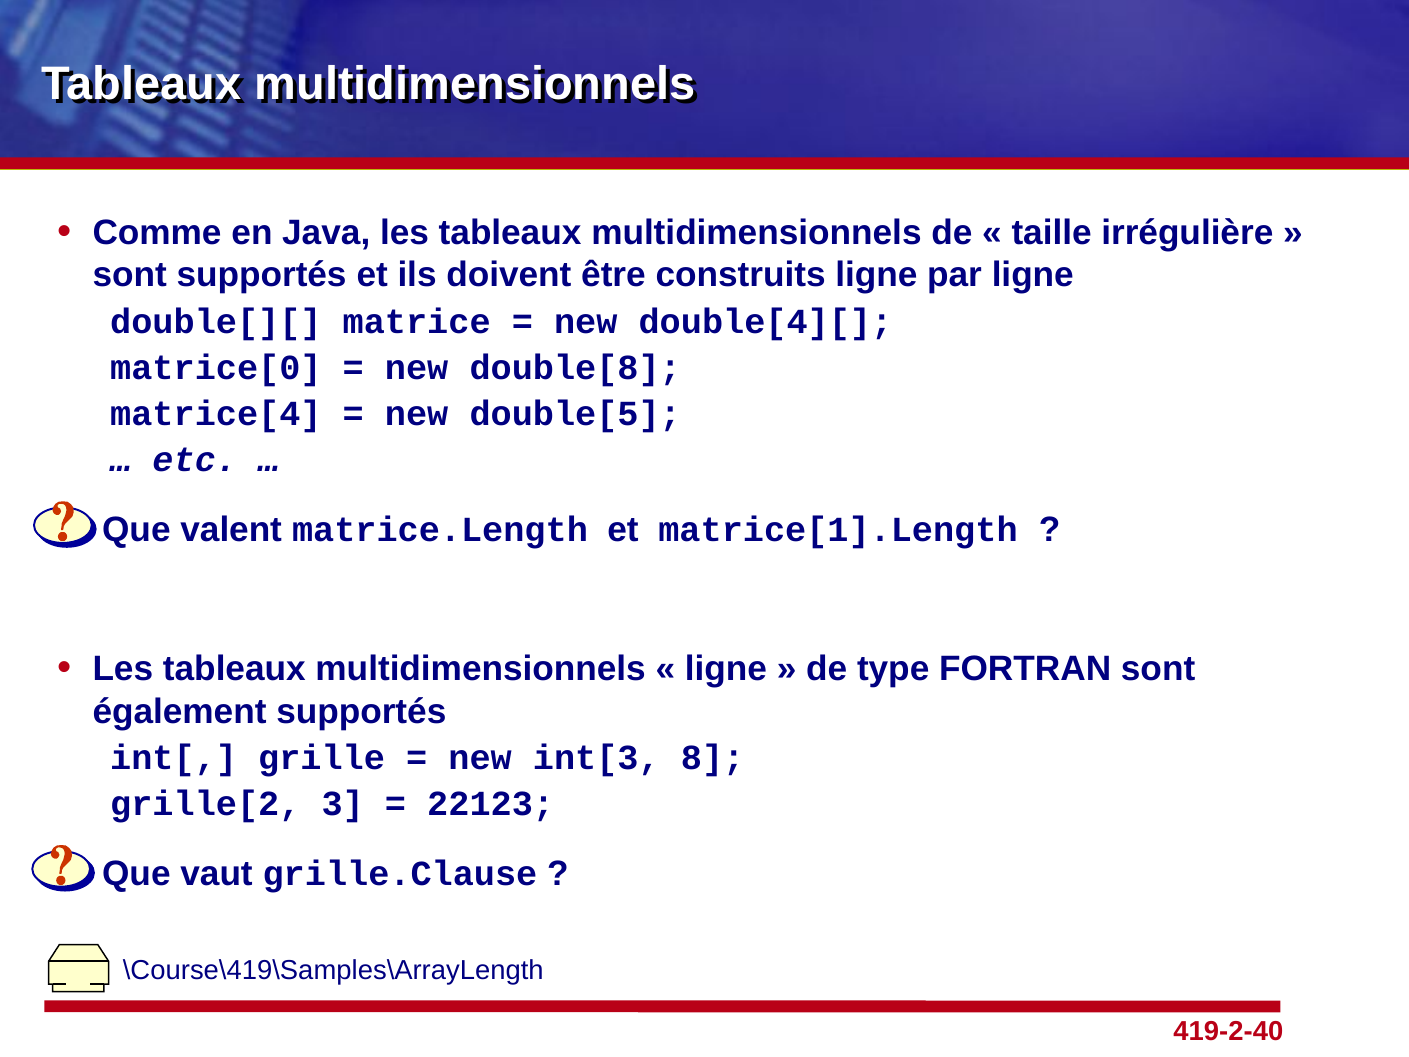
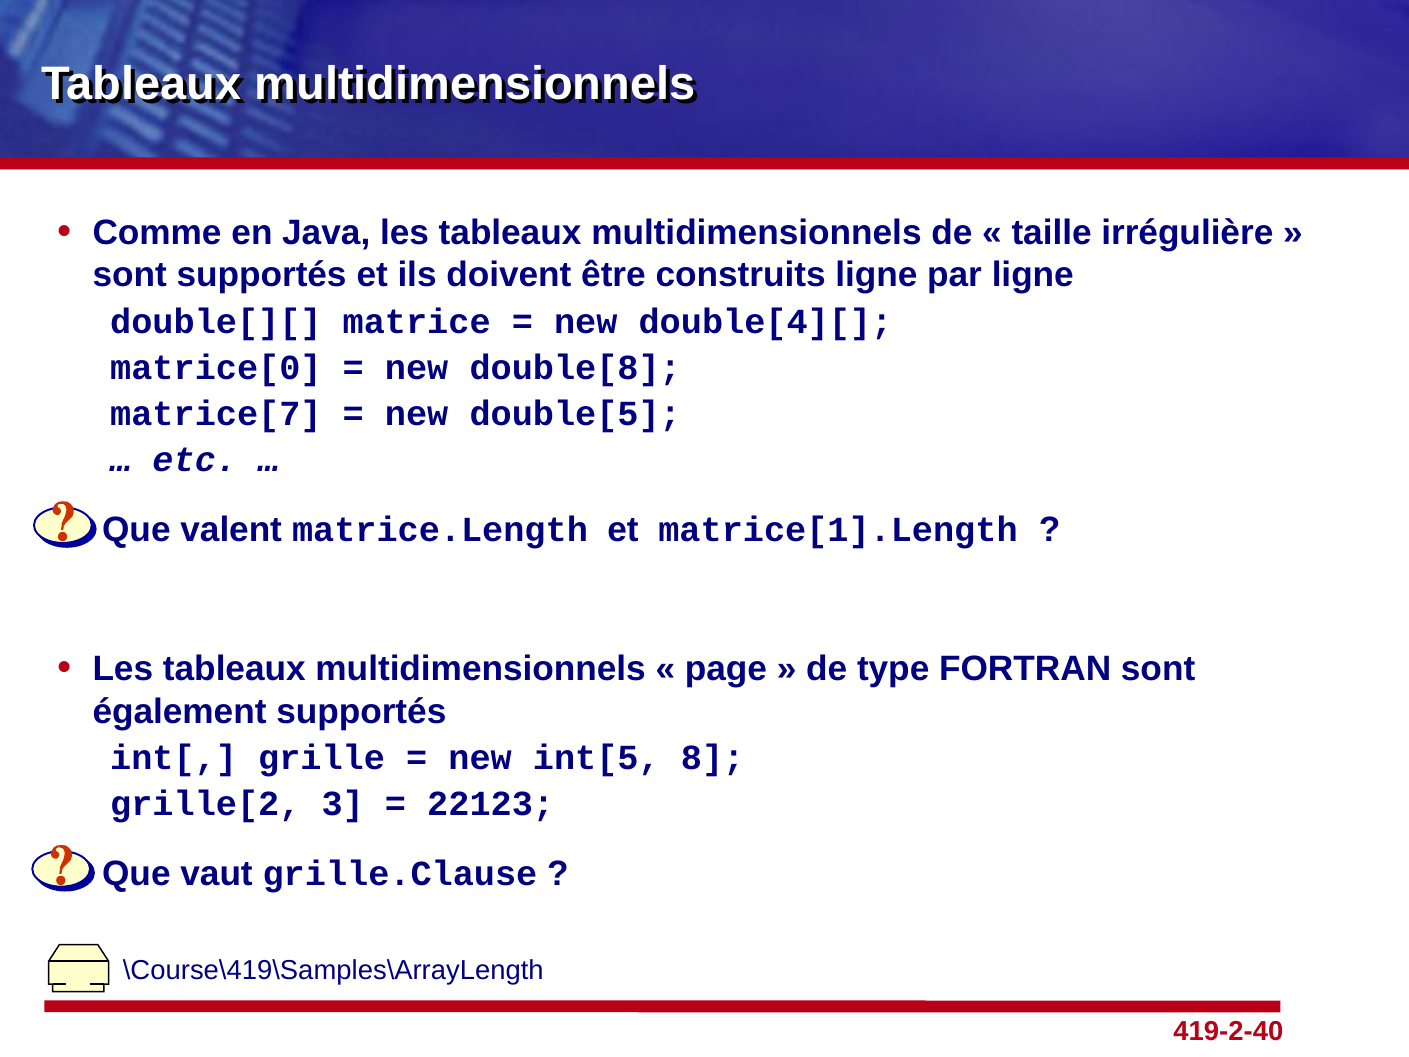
matrice[4: matrice[4 -> matrice[7
ligne at (726, 669): ligne -> page
int[3: int[3 -> int[5
